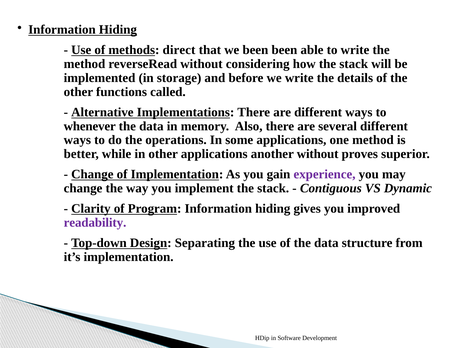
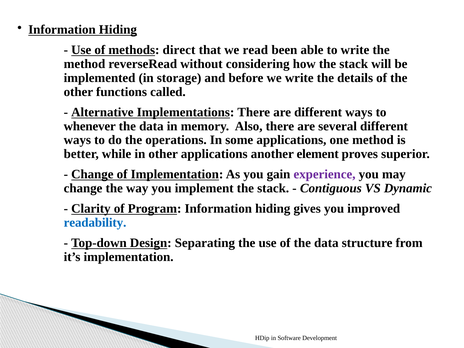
we been: been -> read
another without: without -> element
readability colour: purple -> blue
